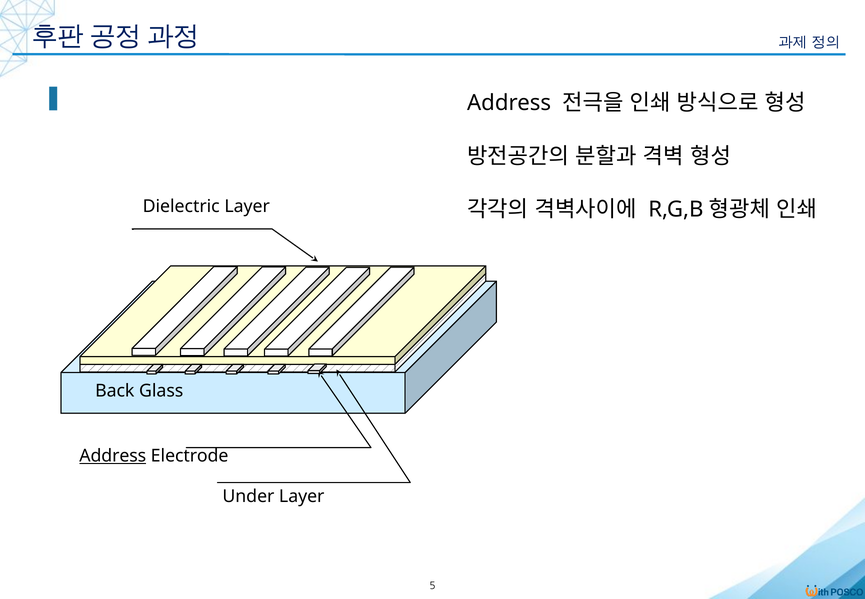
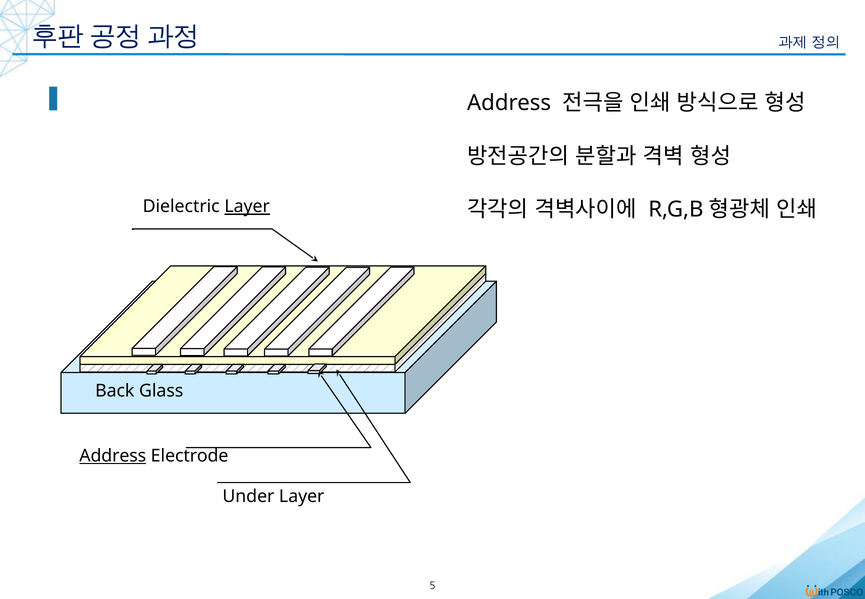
Layer at (247, 207) underline: none -> present
